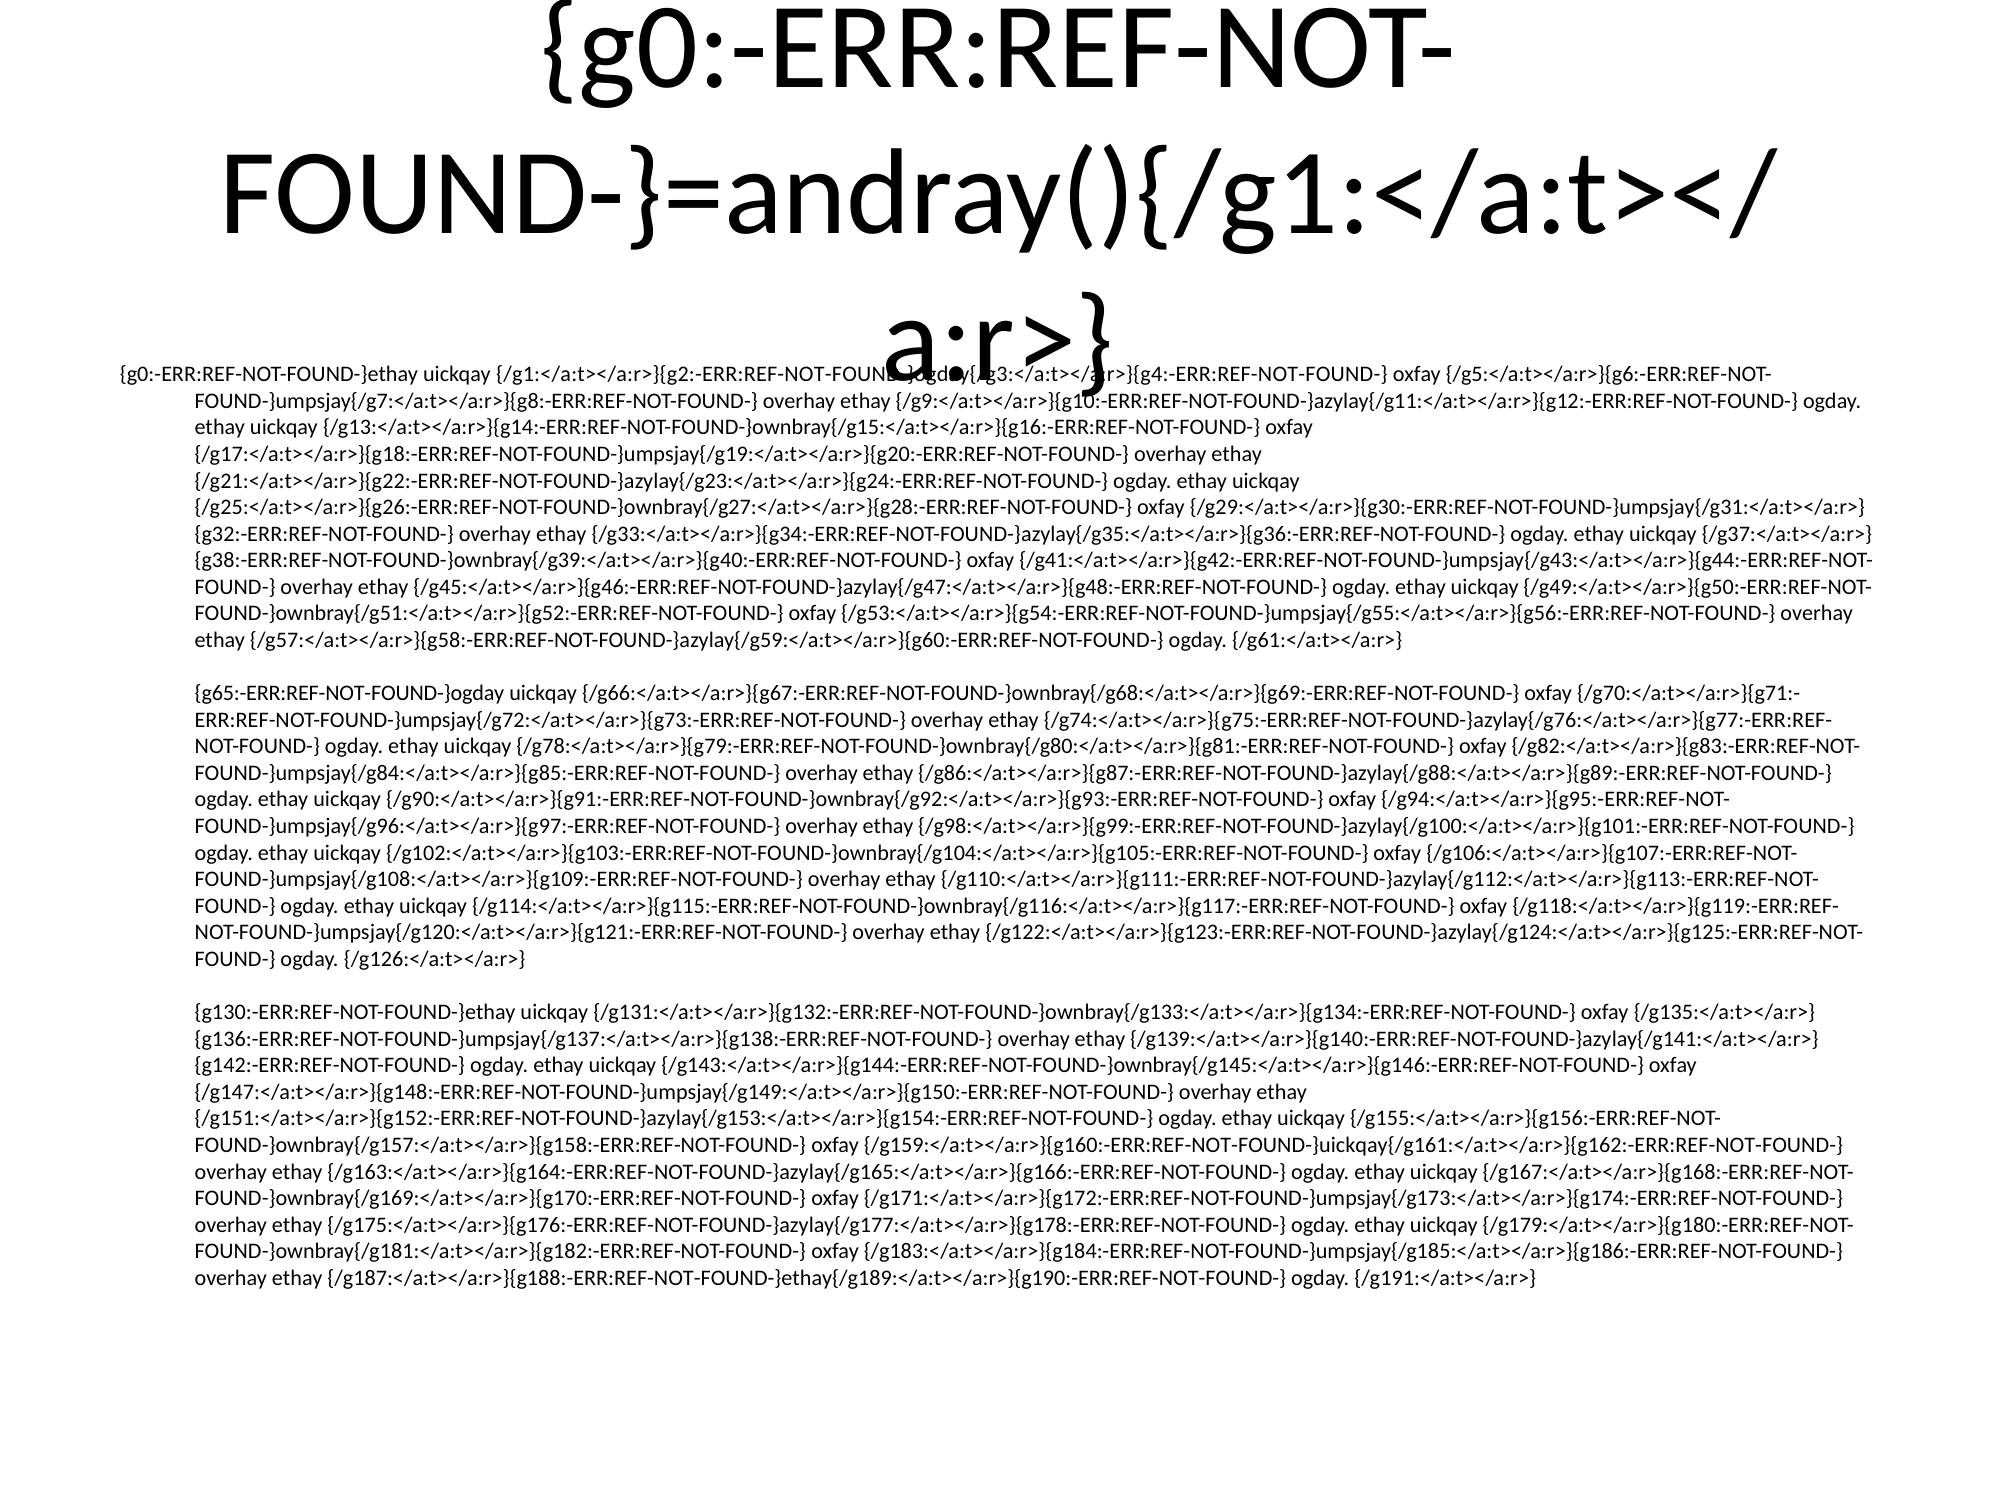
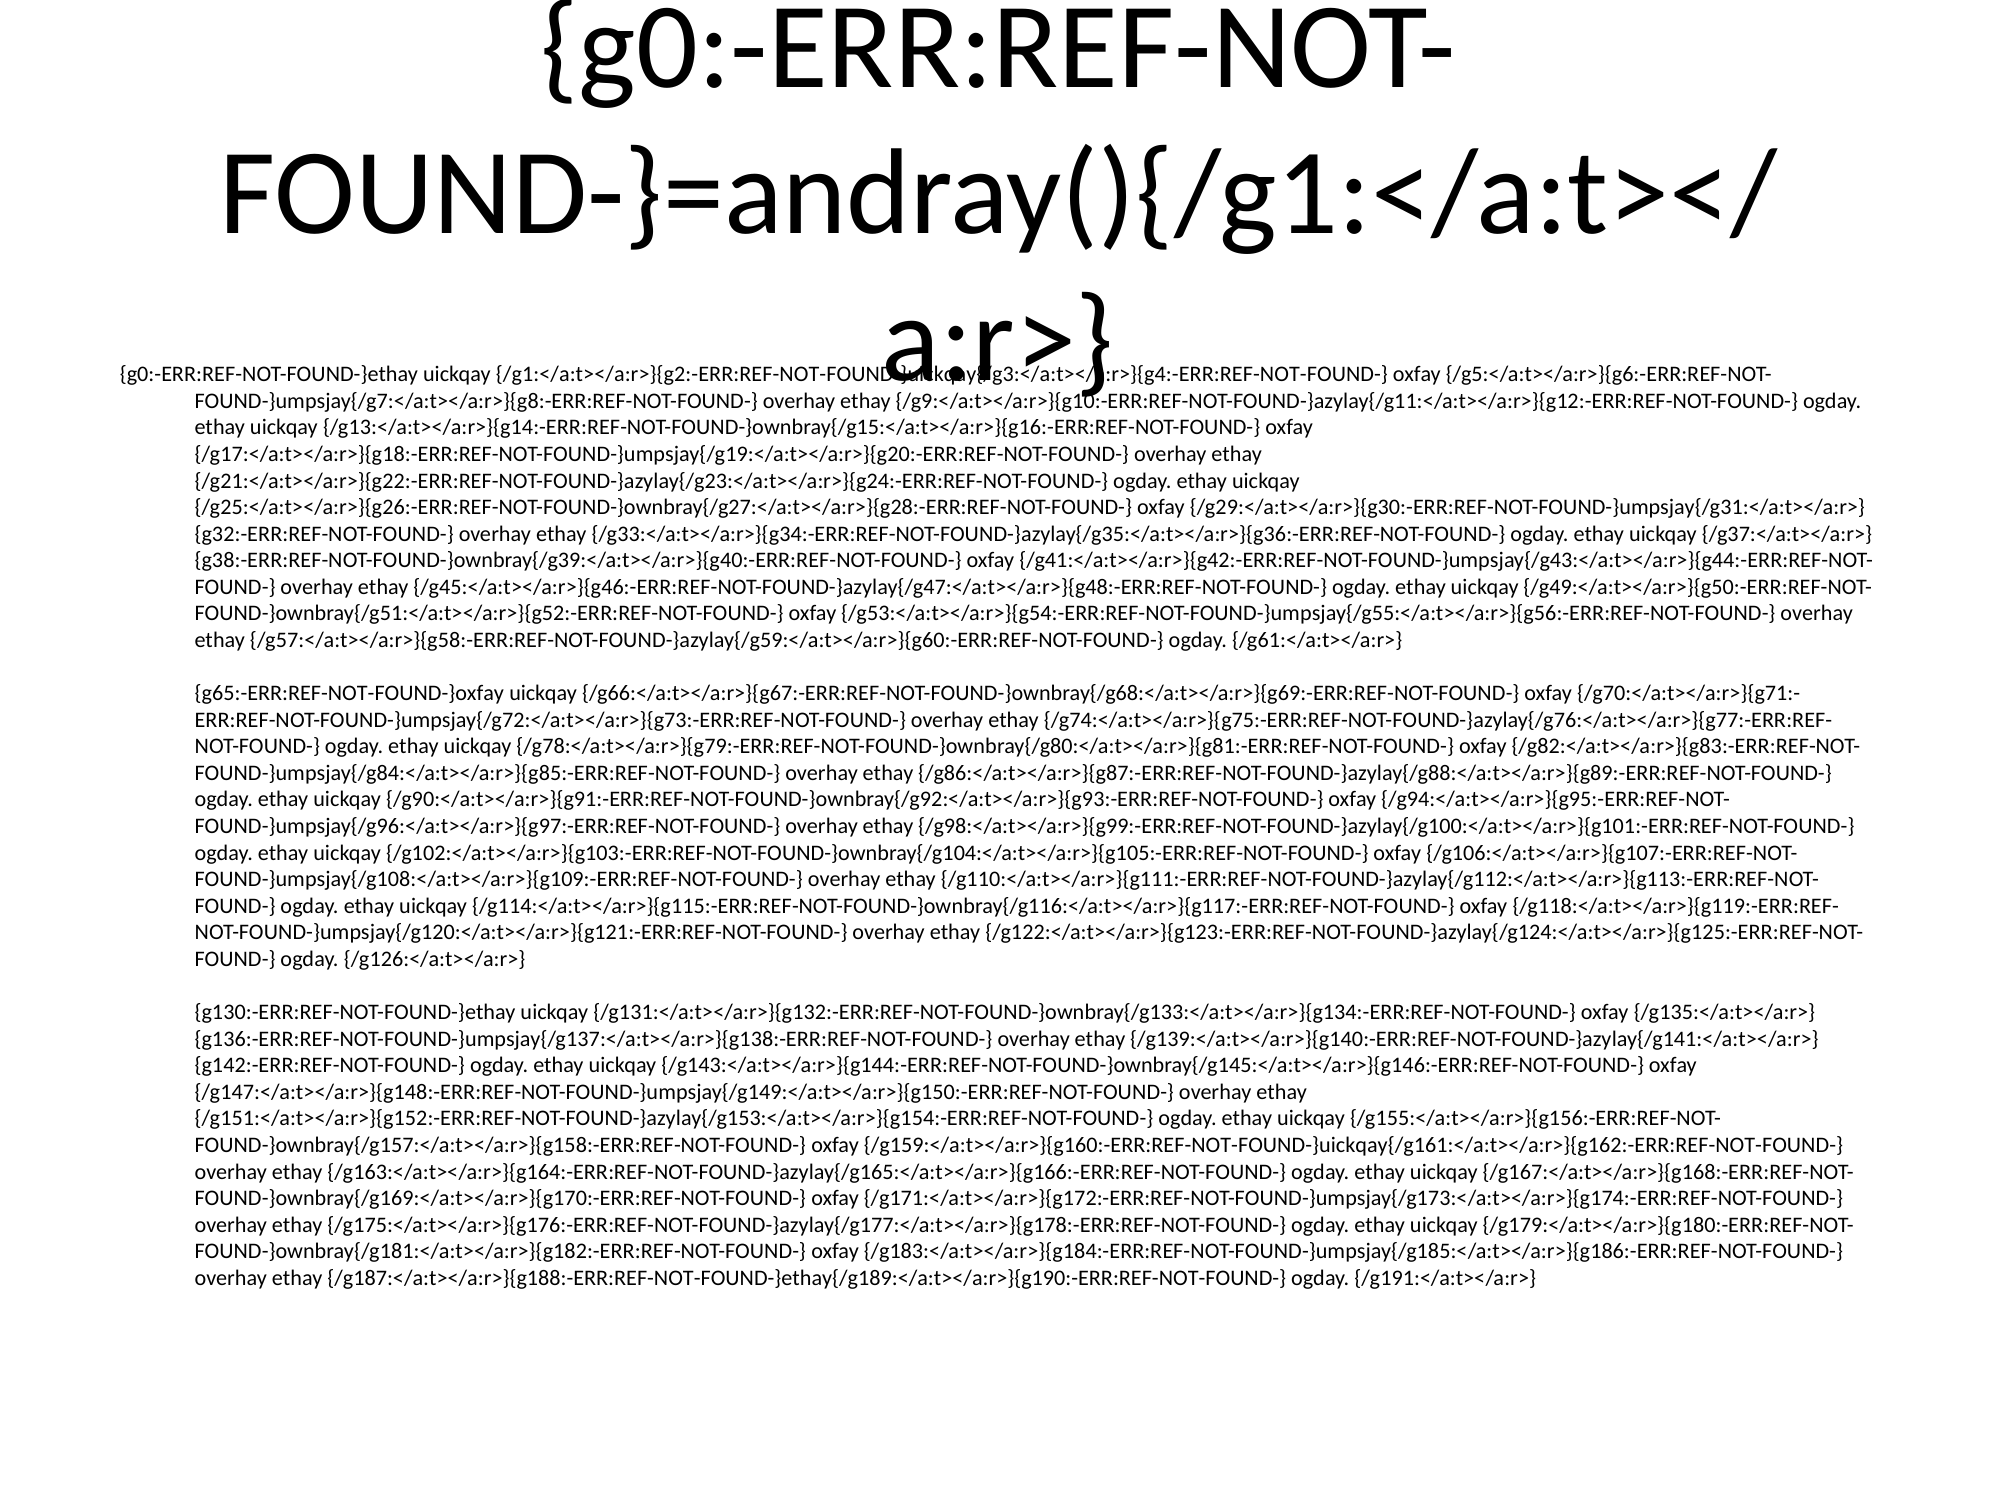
/g1:</a:t></a:r>}{g2:-ERR:REF-NOT-FOUND-}ogday{/g3:</a:t></a:r>}{g4:-ERR:REF-NOT-FOUND-: /g1:</a:t></a:r>}{g2:-ERR:REF-NOT-FOUND-}ogday{/g3:</a:t></a:r>}{g4:-ERR:REF-NOT-FOUND- -> /g1:</a:t></a:r>}{g2:-ERR:REF-NOT-FOUND-}uickqay{/g3:</a:t></a:r>}{g4:-ERR:REF-NOT-FOUND-
g65:-ERR:REF-NOT-FOUND-}ogday: g65:-ERR:REF-NOT-FOUND-}ogday -> g65:-ERR:REF-NOT-FOUND-}oxfay
